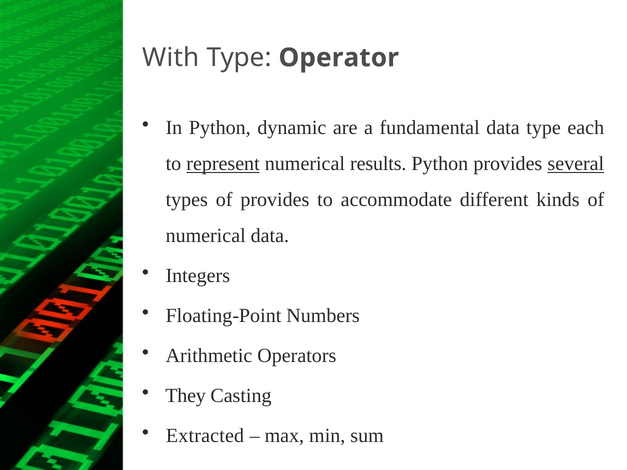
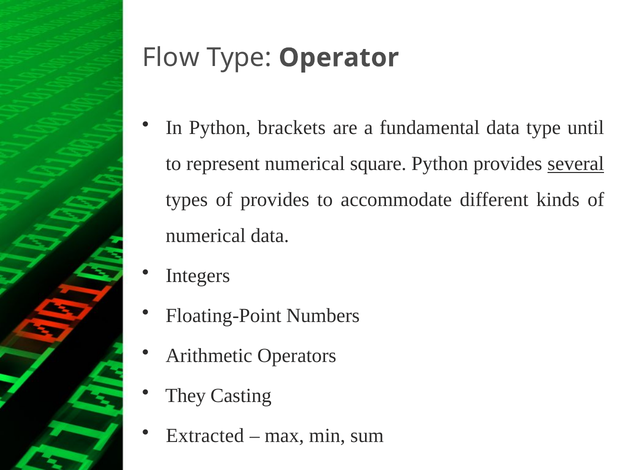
With: With -> Flow
dynamic: dynamic -> brackets
each: each -> until
represent underline: present -> none
results: results -> square
